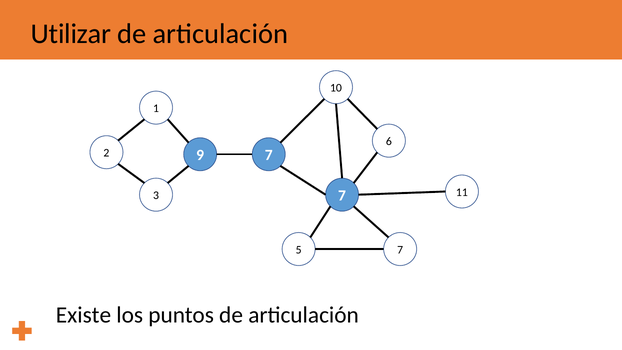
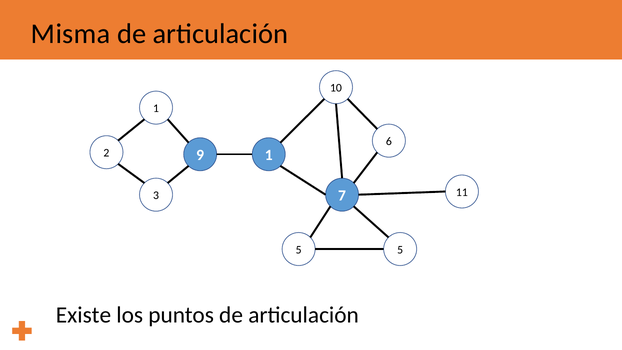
Utilizar: Utilizar -> Misma
9 7: 7 -> 1
5 7: 7 -> 5
